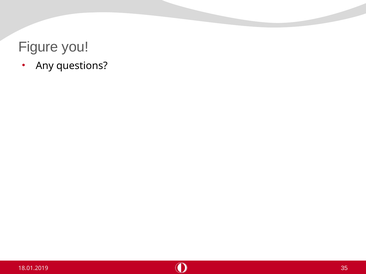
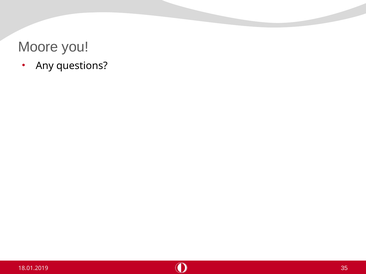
Figure: Figure -> Moore
